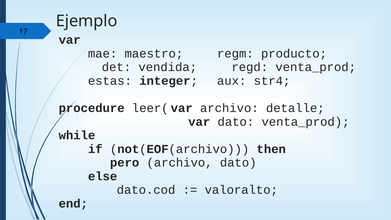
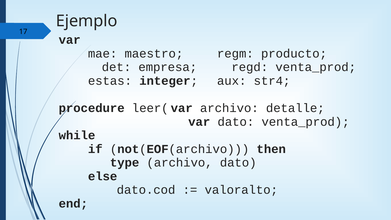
vendida: vendida -> empresa
pero: pero -> type
